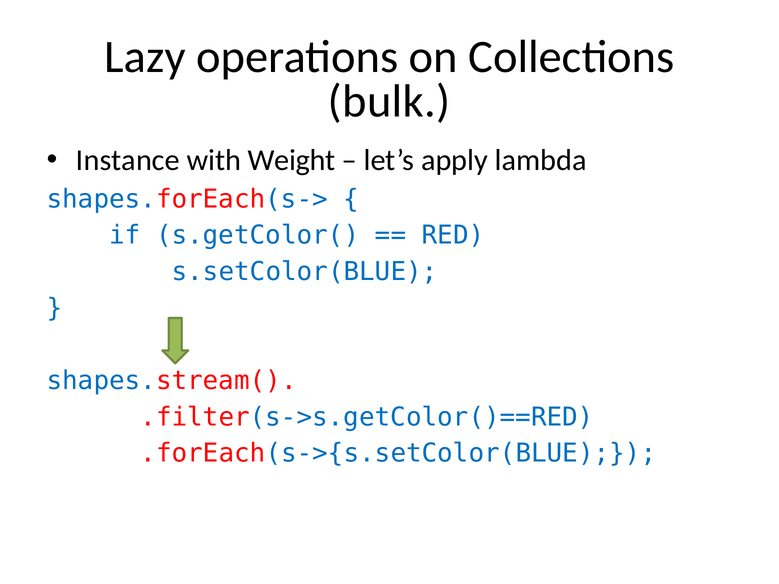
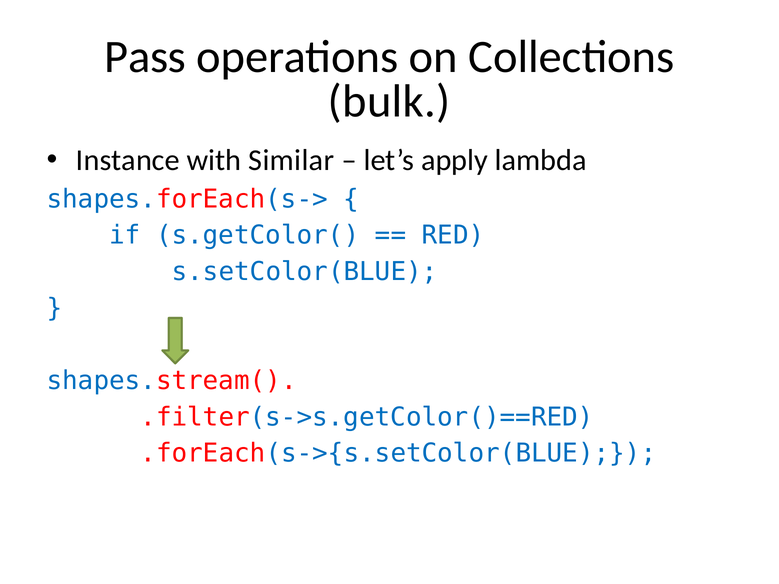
Lazy: Lazy -> Pass
Weight: Weight -> Similar
